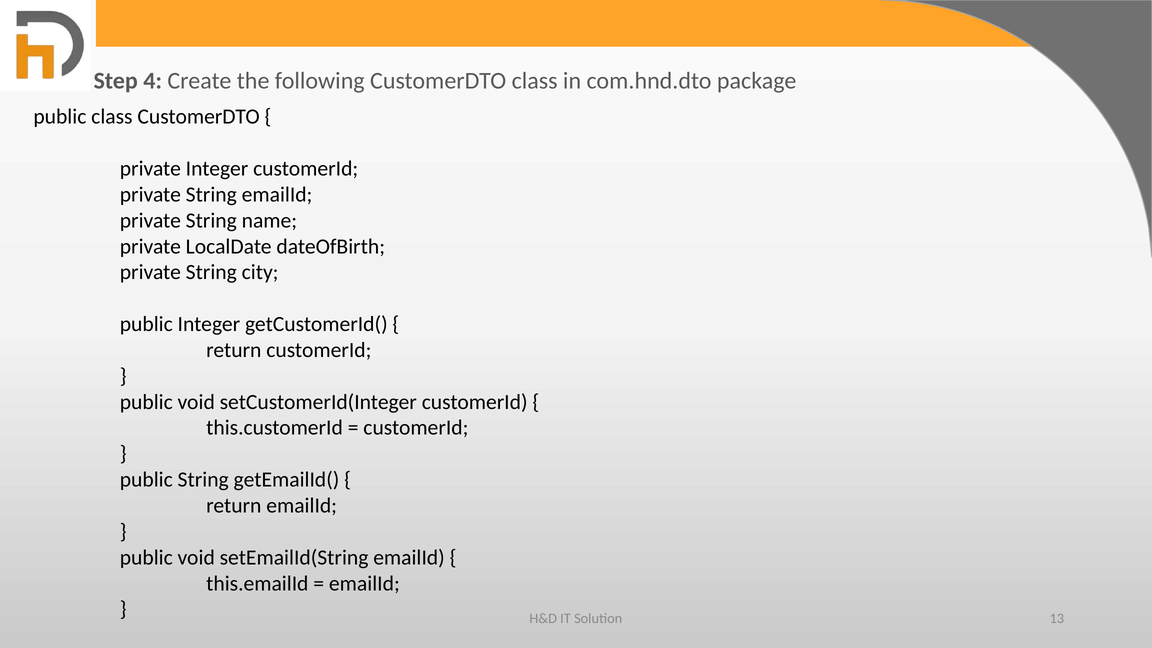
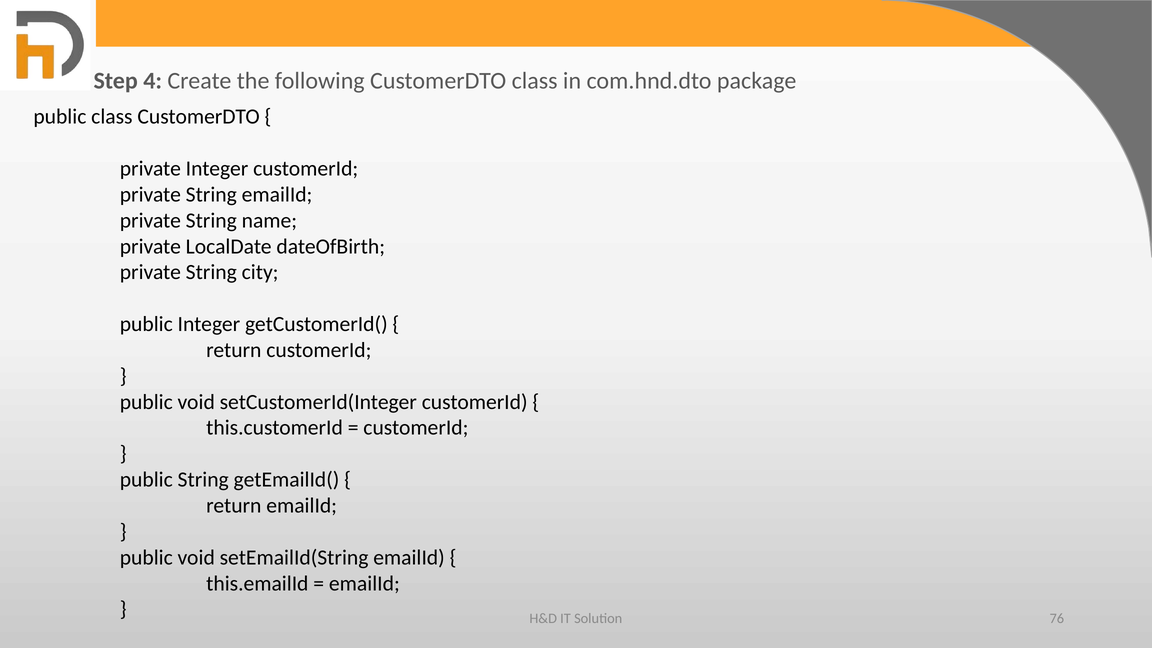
13: 13 -> 76
